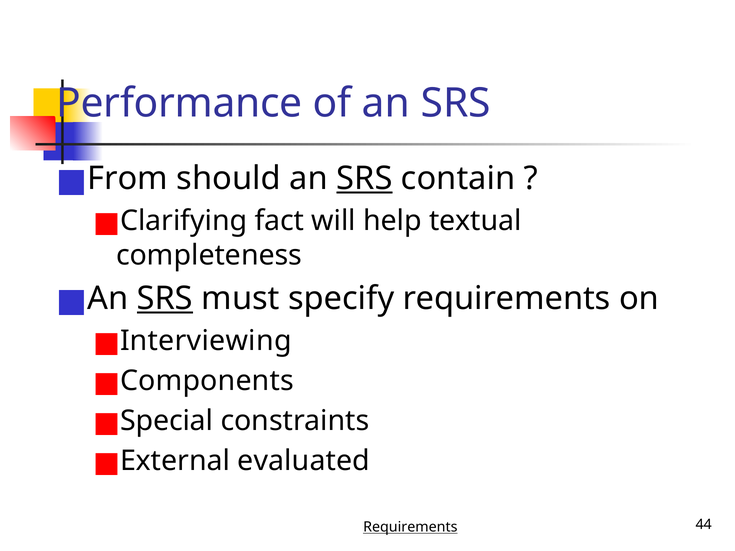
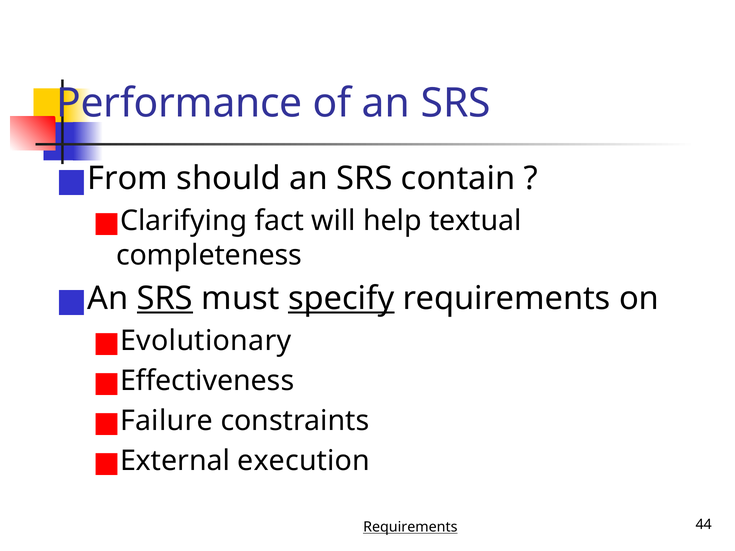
SRS at (364, 179) underline: present -> none
specify underline: none -> present
Interviewing: Interviewing -> Evolutionary
Components: Components -> Effectiveness
Special: Special -> Failure
evaluated: evaluated -> execution
